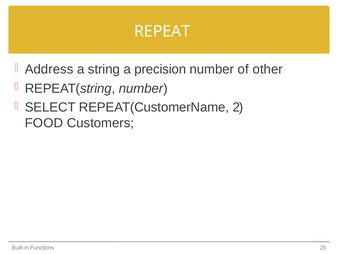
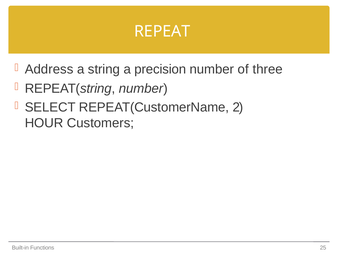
other: other -> three
FOOD: FOOD -> HOUR
